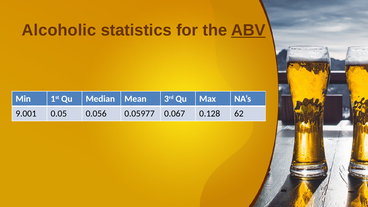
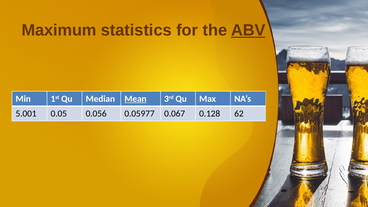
Alcoholic: Alcoholic -> Maximum
Mean underline: none -> present
9.001: 9.001 -> 5.001
